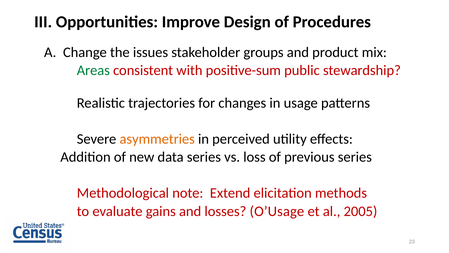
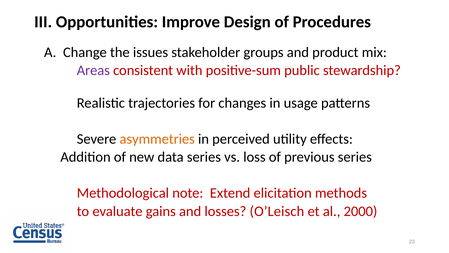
Areas colour: green -> purple
O’Usage: O’Usage -> O’Leisch
2005: 2005 -> 2000
